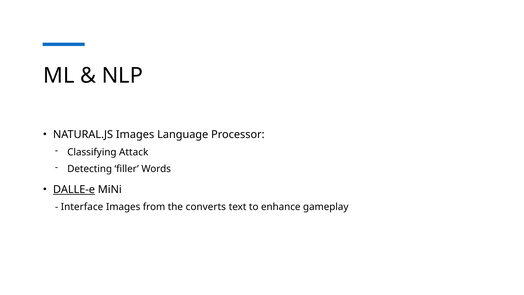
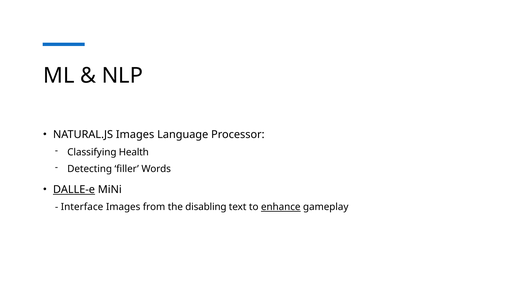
Attack: Attack -> Health
converts: converts -> disabling
enhance underline: none -> present
